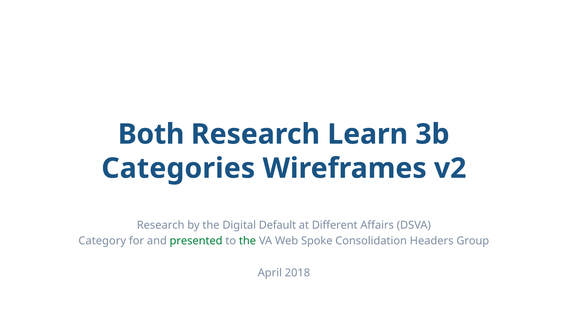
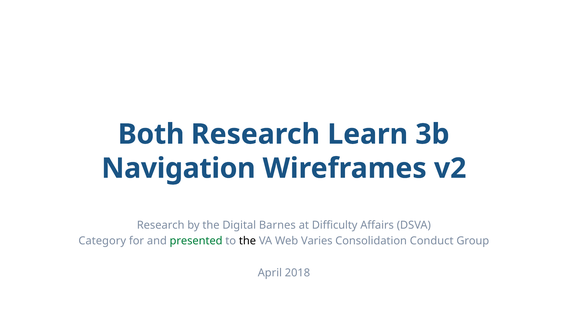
Categories: Categories -> Navigation
Default: Default -> Barnes
Different: Different -> Difficulty
the at (247, 241) colour: green -> black
Spoke: Spoke -> Varies
Headers: Headers -> Conduct
